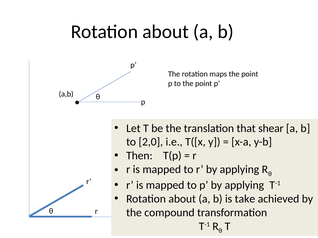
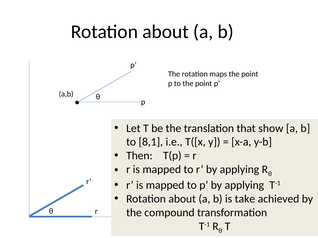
shear: shear -> show
2,0: 2,0 -> 8,1
